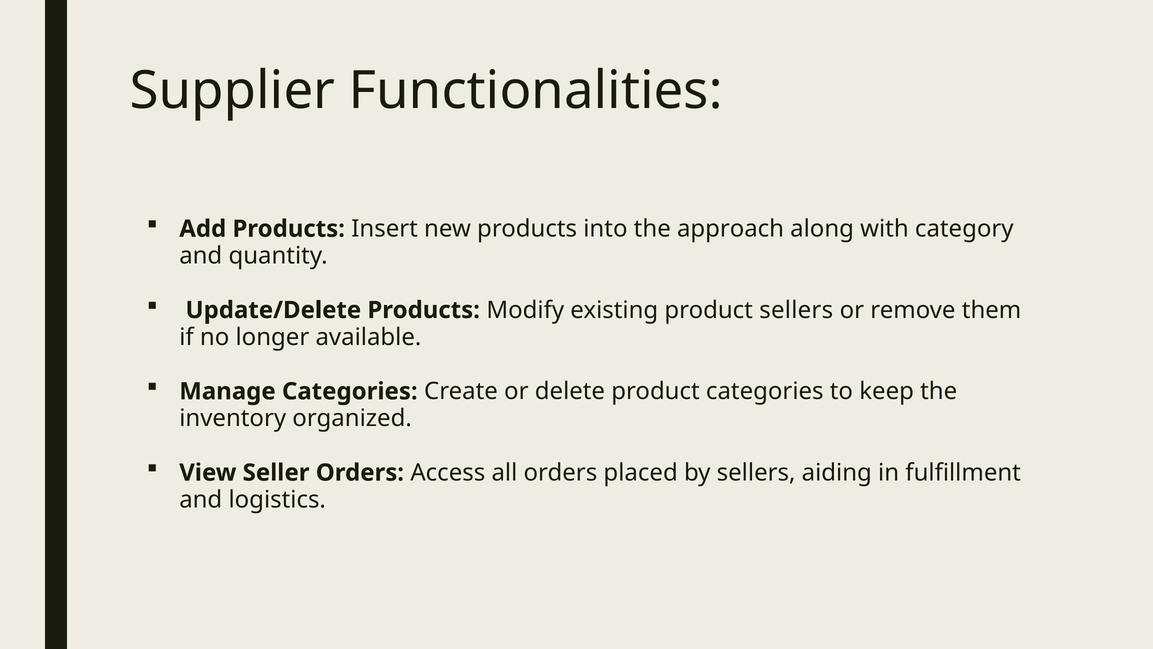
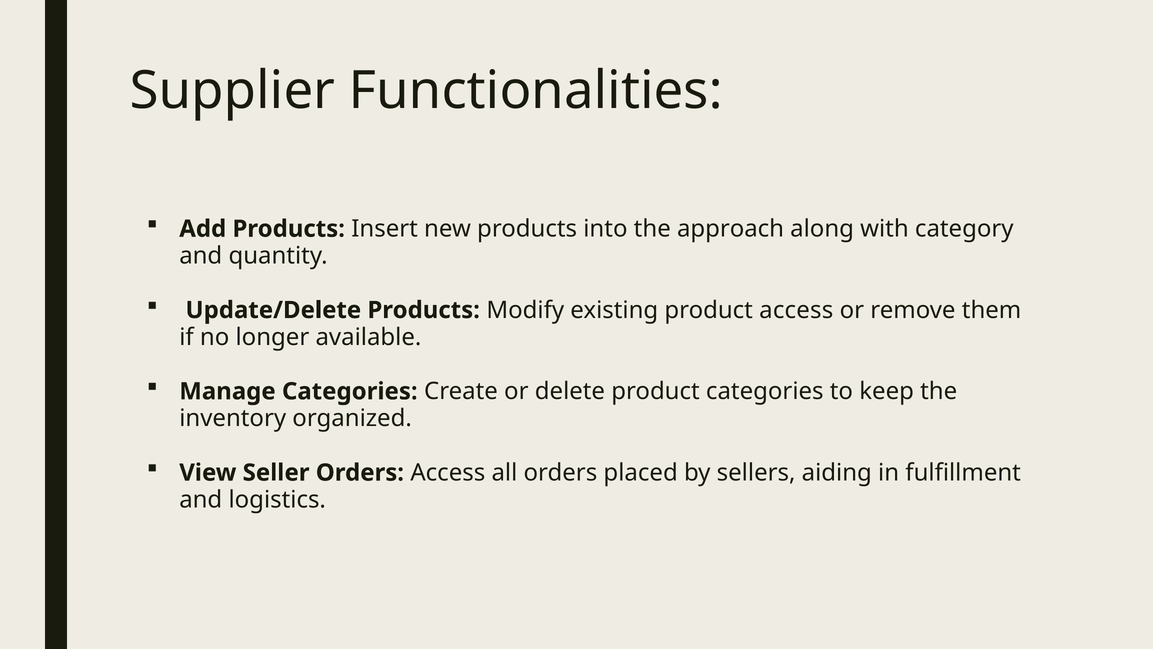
product sellers: sellers -> access
